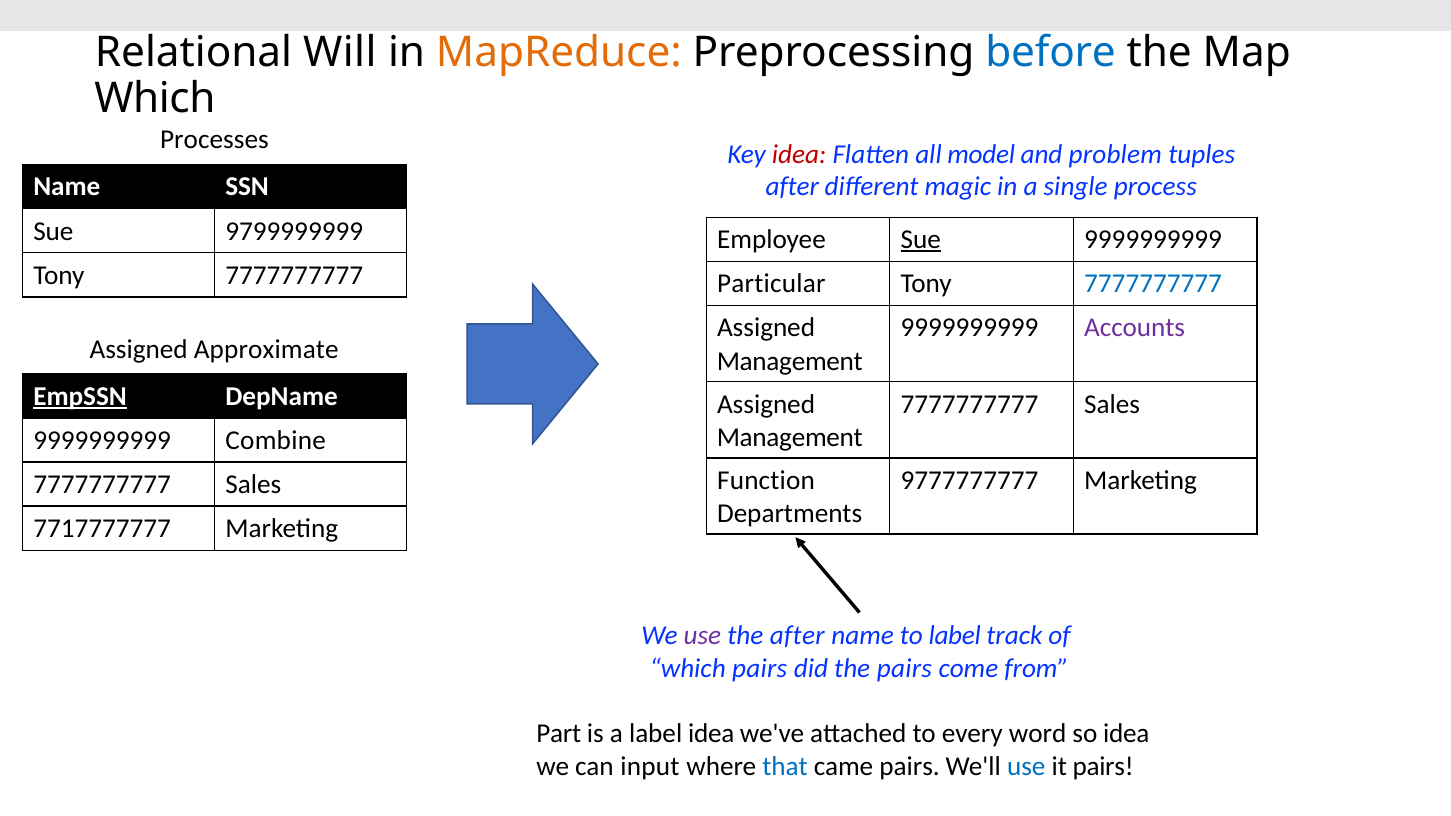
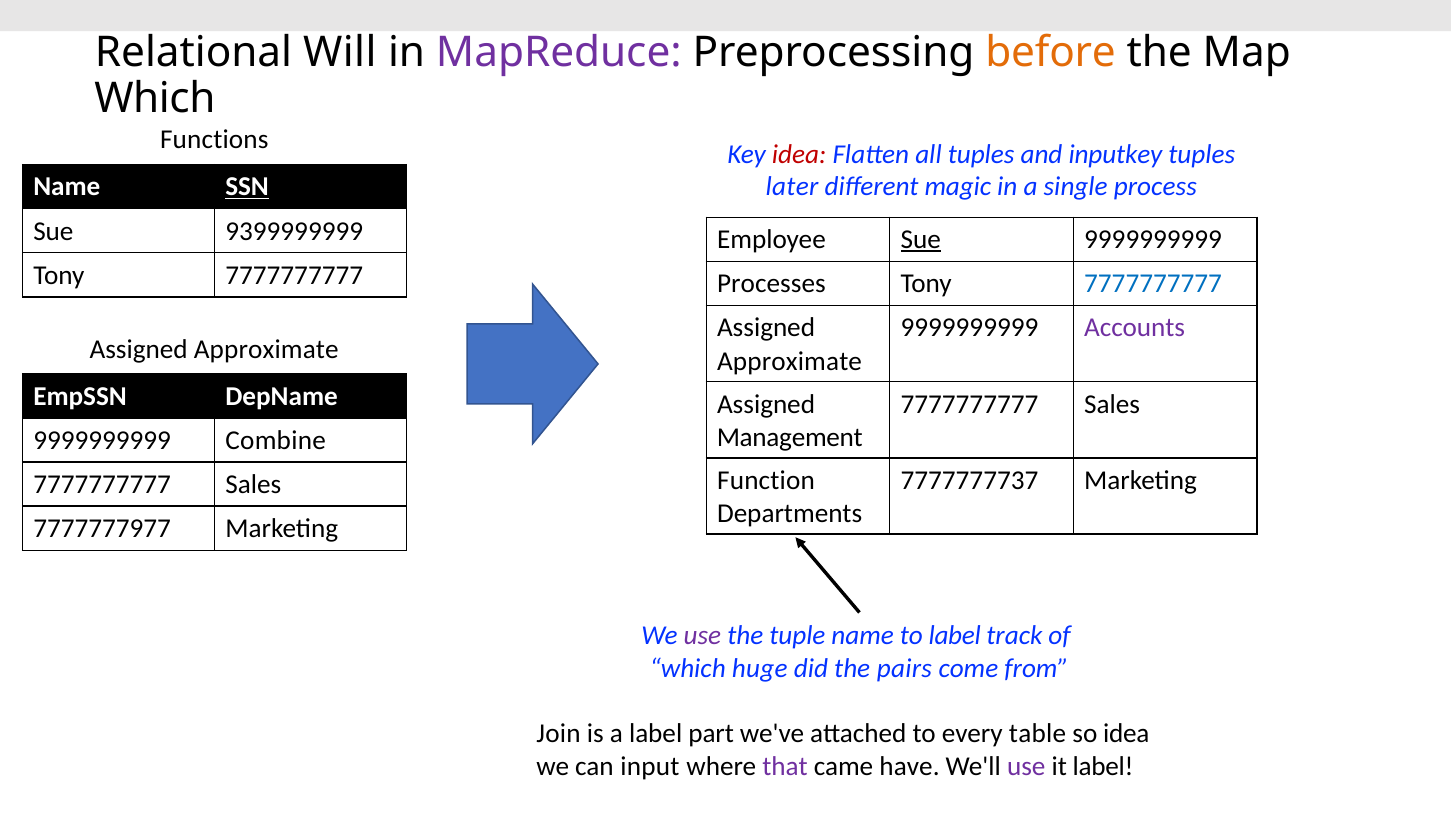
MapReduce colour: orange -> purple
before colour: blue -> orange
Processes: Processes -> Functions
all model: model -> tuples
problem: problem -> inputkey
SSN underline: none -> present
after at (792, 187): after -> later
9799999999: 9799999999 -> 9399999999
Particular: Particular -> Processes
Management at (790, 361): Management -> Approximate
EmpSSN underline: present -> none
9777777777: 9777777777 -> 7777777737
7717777777: 7717777777 -> 7777777977
the after: after -> tuple
which pairs: pairs -> huge
Part: Part -> Join
label idea: idea -> part
word: word -> table
that colour: blue -> purple
came pairs: pairs -> have
use at (1026, 767) colour: blue -> purple
it pairs: pairs -> label
